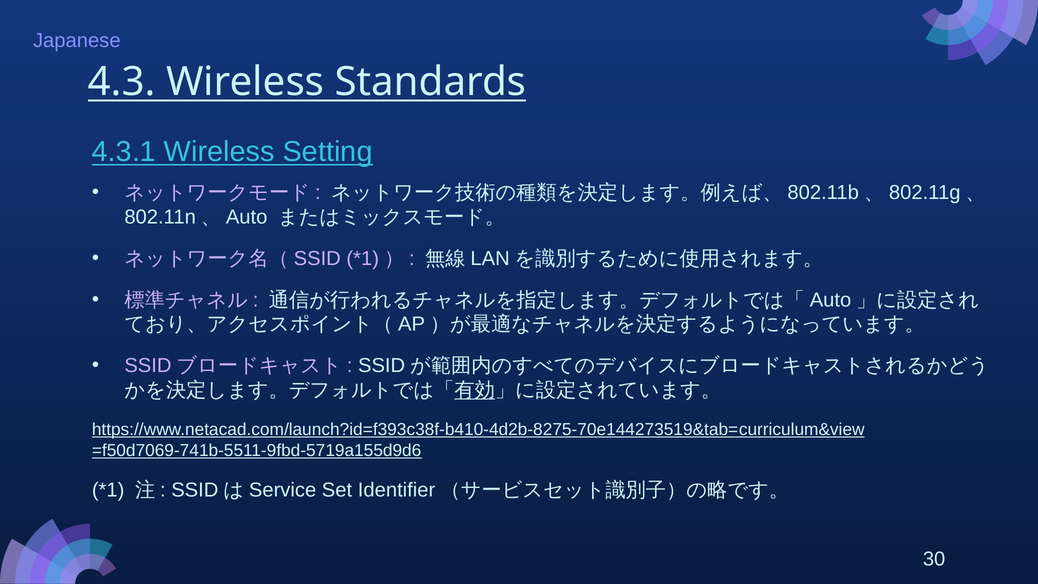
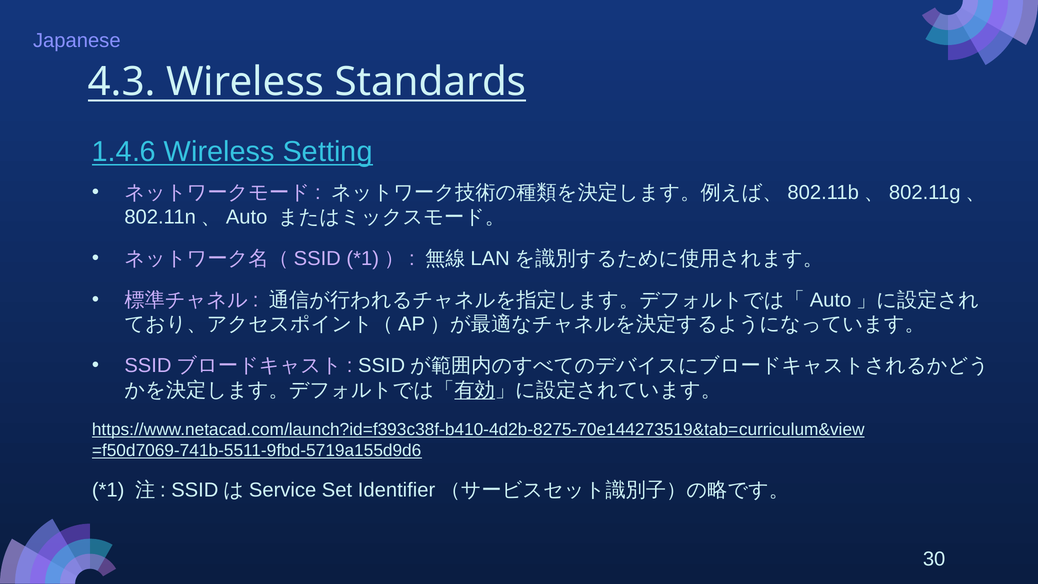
4.3.1: 4.3.1 -> 1.4.6
